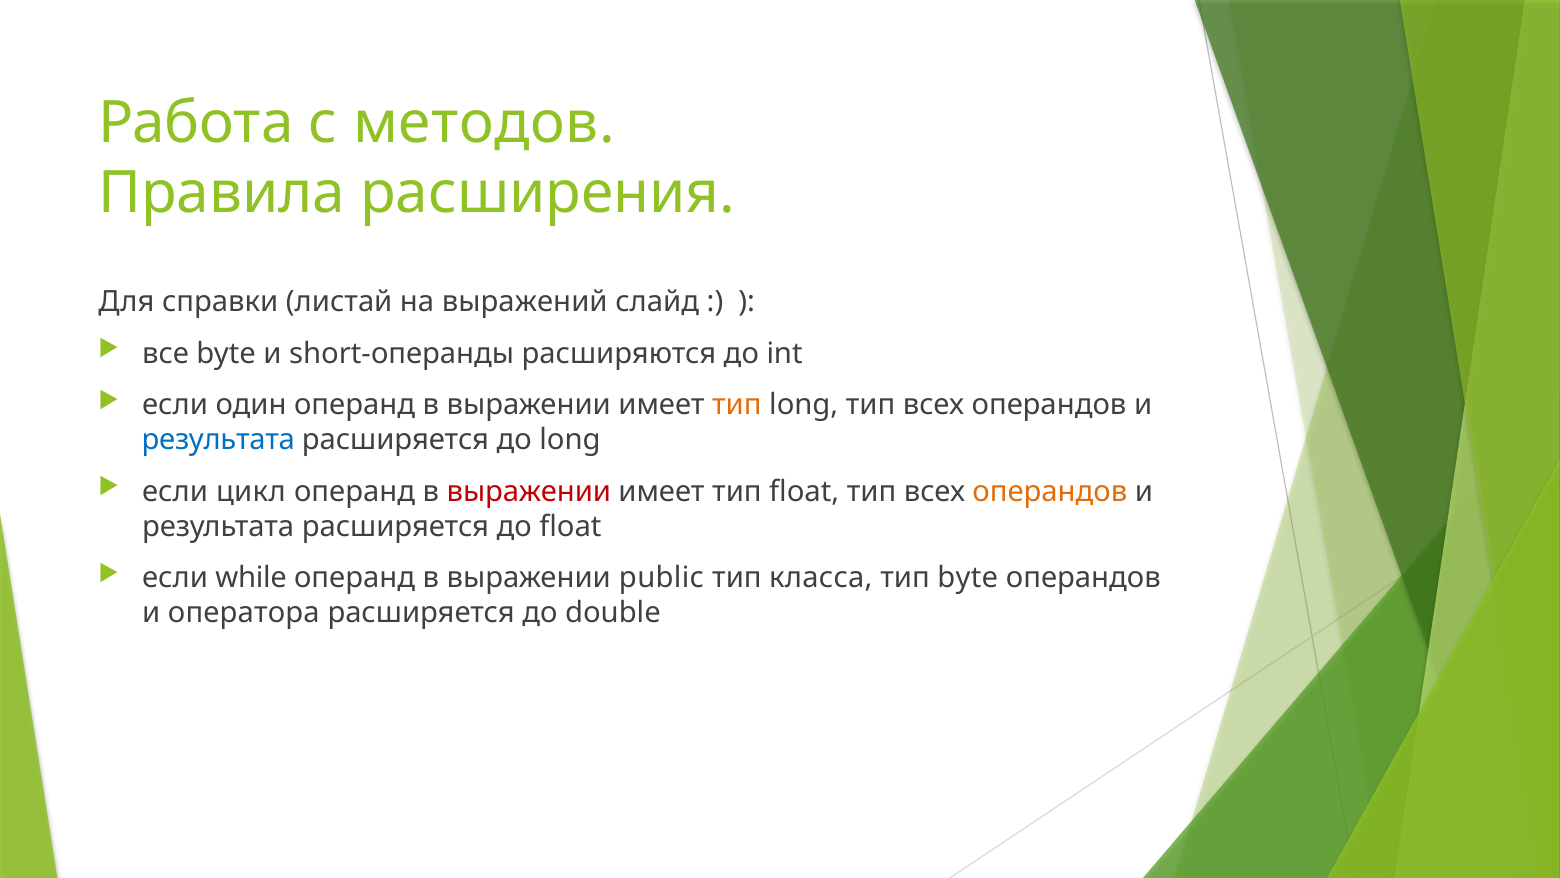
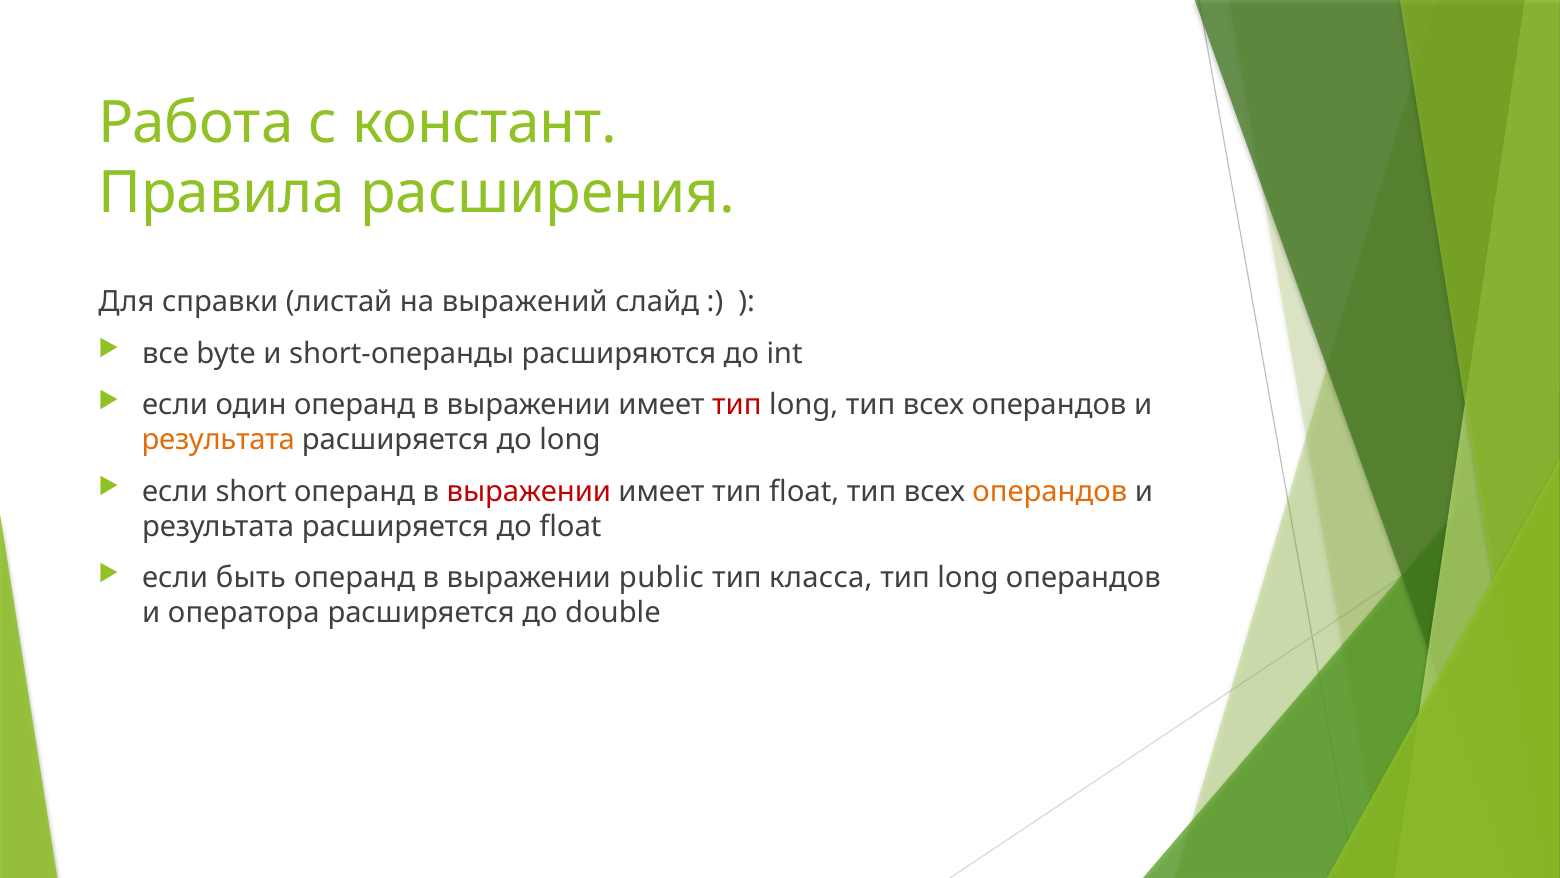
методов: методов -> констант
тип at (737, 405) colour: orange -> red
результата at (218, 440) colour: blue -> orange
цикл: цикл -> short
while: while -> быть
byte at (968, 578): byte -> long
